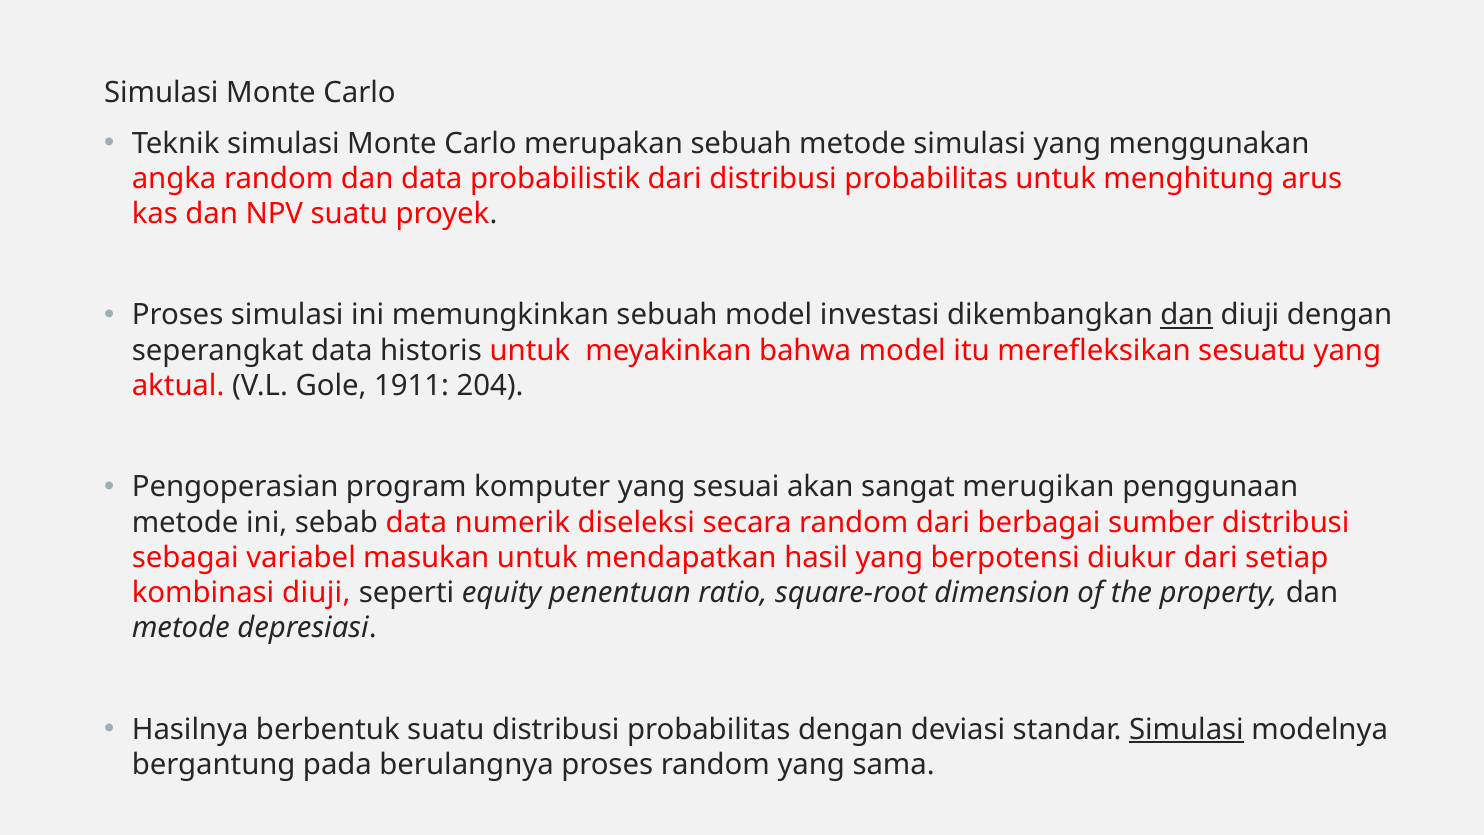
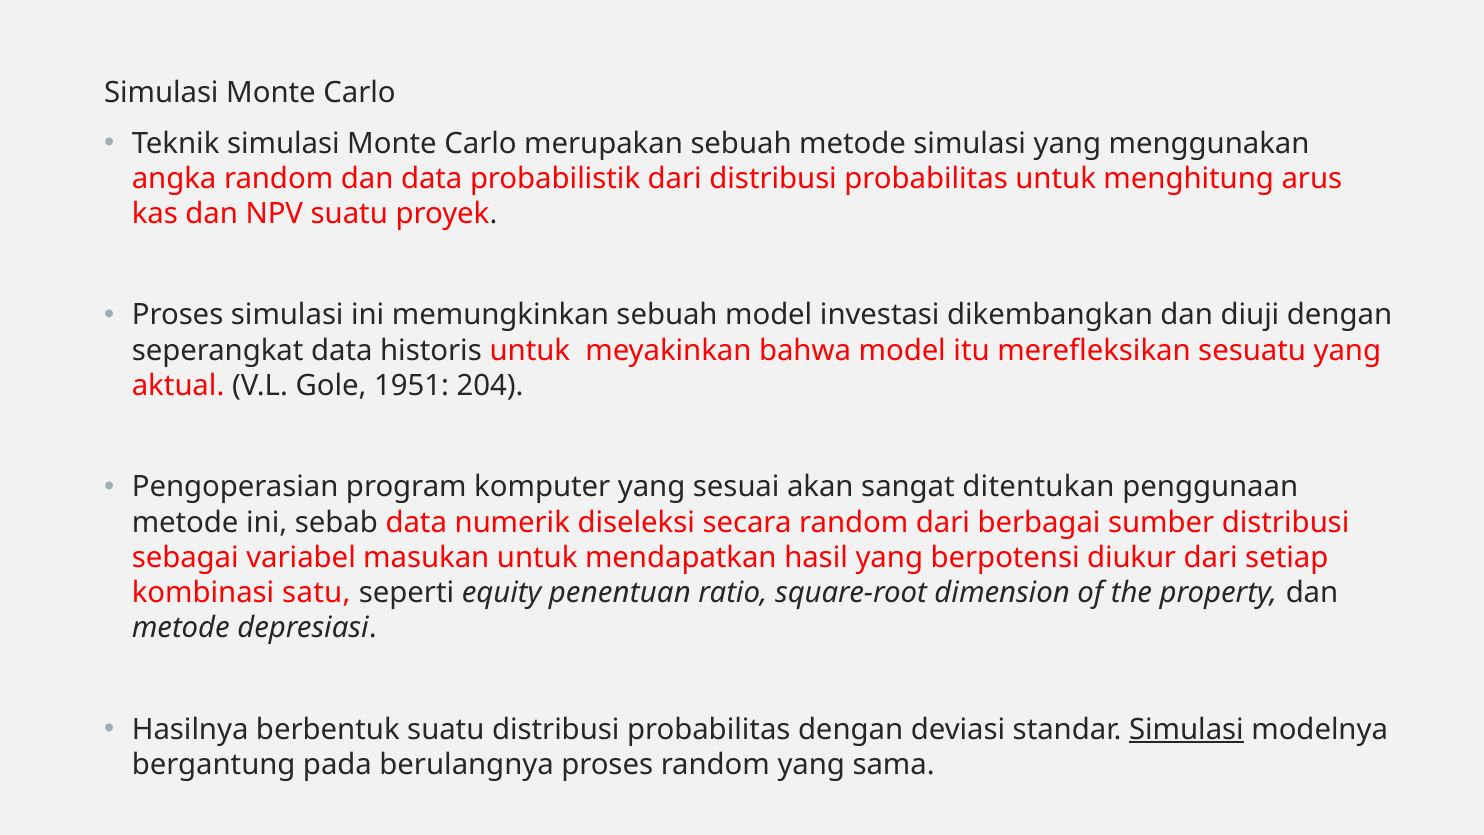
dan at (1187, 315) underline: present -> none
1911: 1911 -> 1951
merugikan: merugikan -> ditentukan
kombinasi diuji: diuji -> satu
